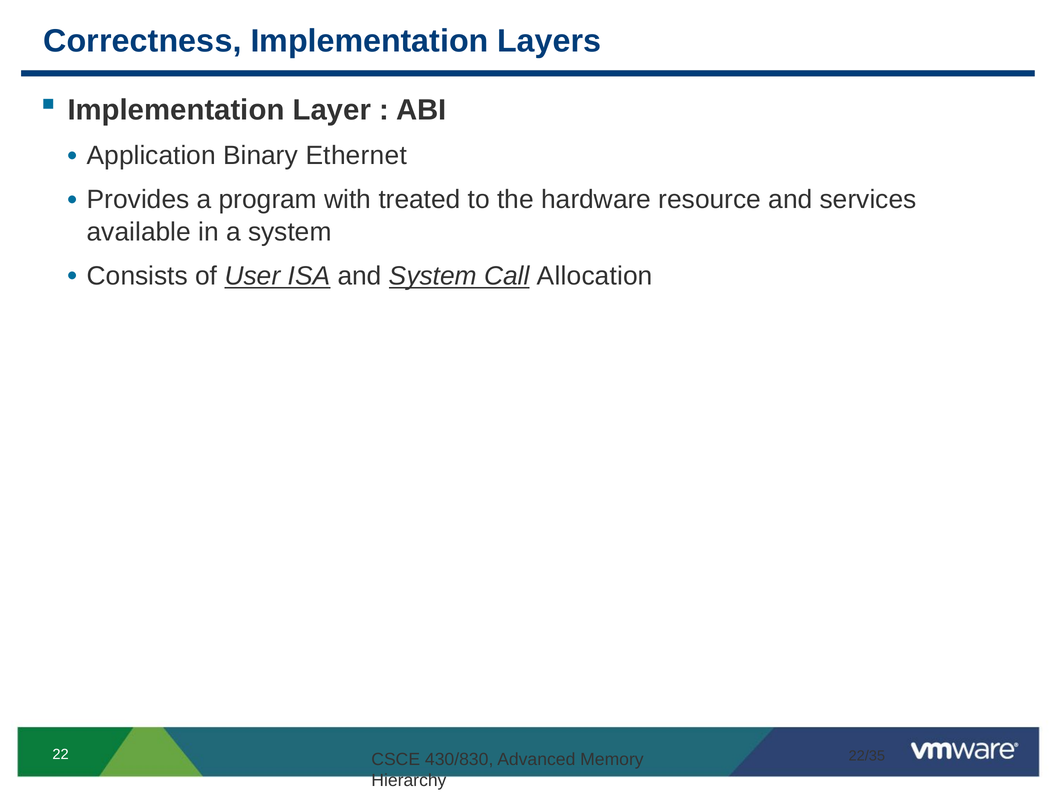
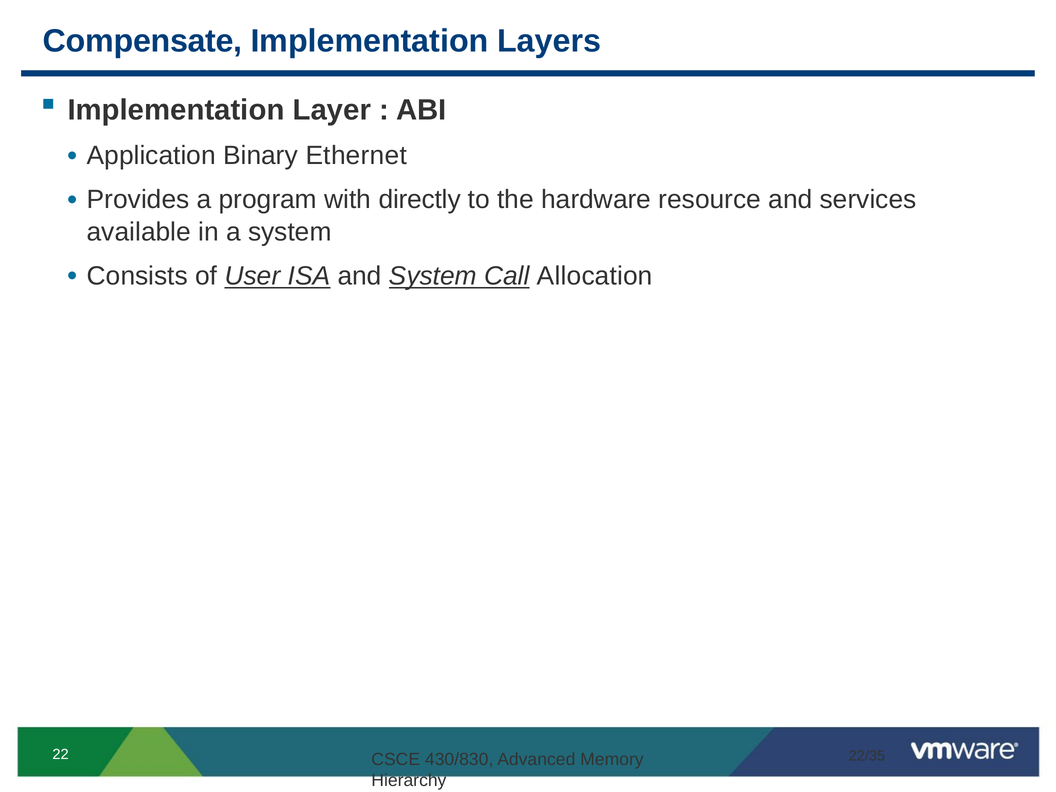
Correctness: Correctness -> Compensate
treated: treated -> directly
